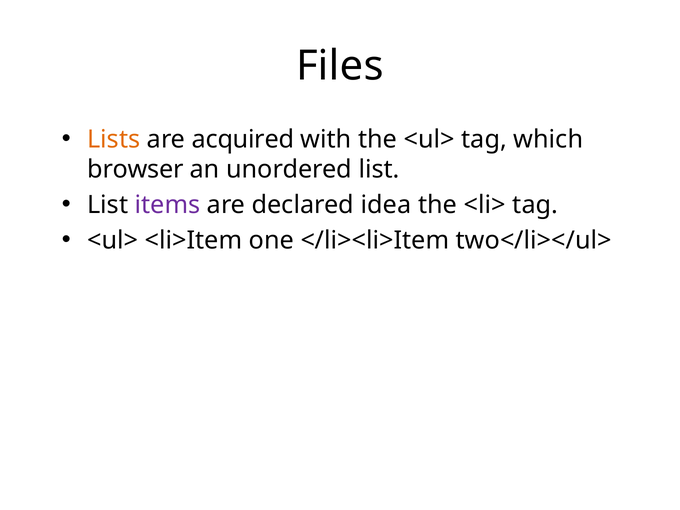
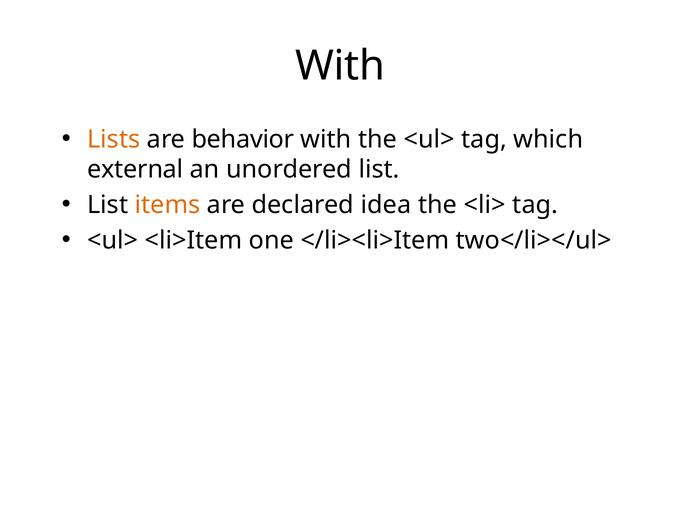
Files at (340, 66): Files -> With
acquired: acquired -> behavior
browser: browser -> external
items colour: purple -> orange
